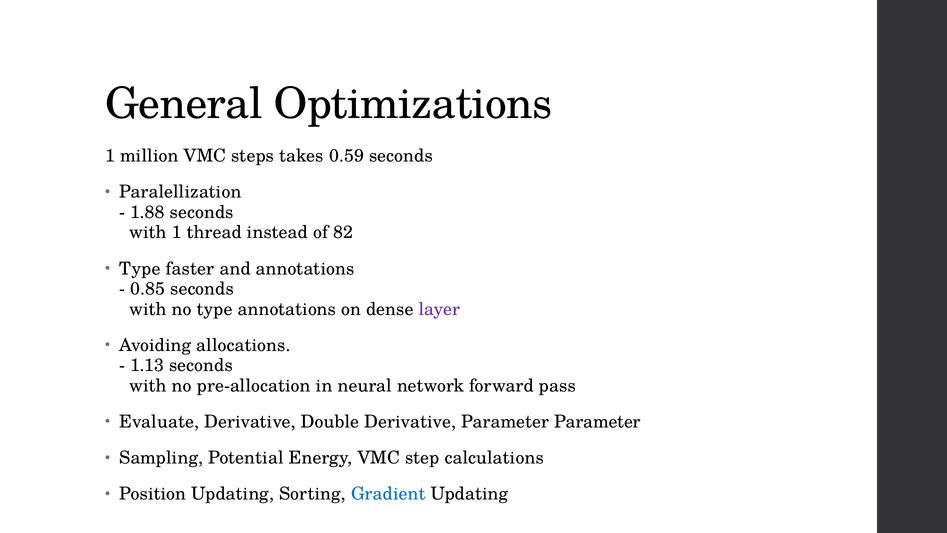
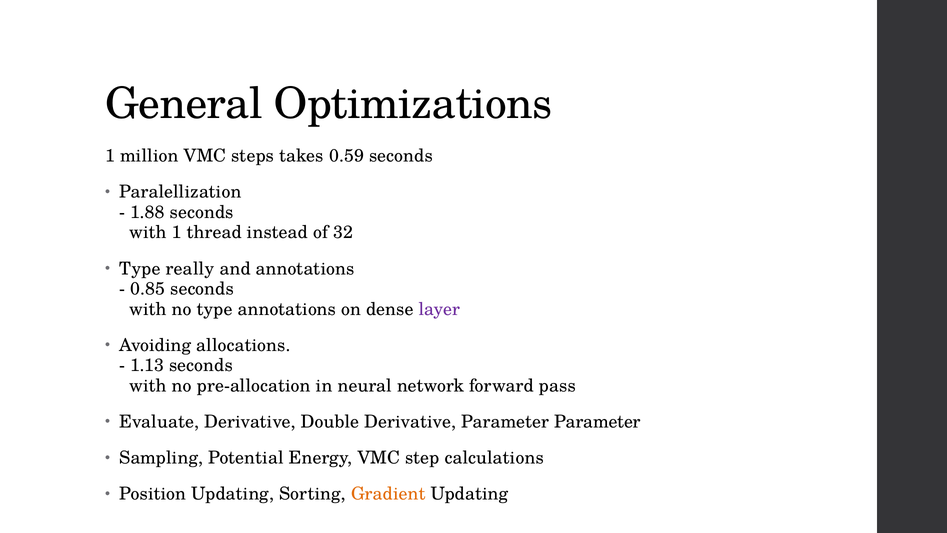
82: 82 -> 32
faster: faster -> really
Gradient colour: blue -> orange
